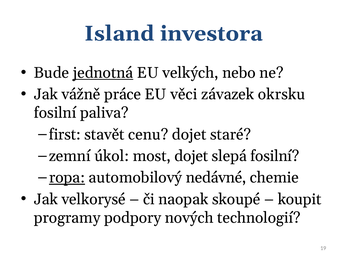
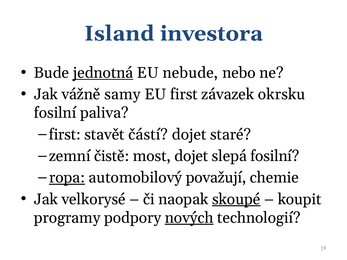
velkých: velkých -> nebude
práce: práce -> samy
EU věci: věci -> first
cenu: cenu -> částí
úkol: úkol -> čistě
nedávné: nedávné -> považují
skoupé underline: none -> present
nových underline: none -> present
